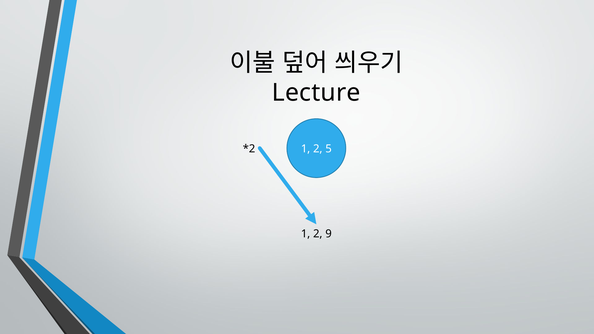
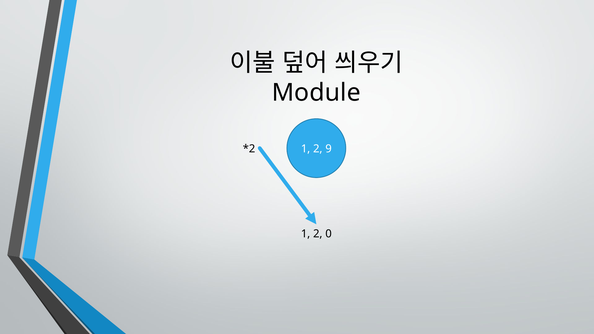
Lecture: Lecture -> Module
5: 5 -> 9
9: 9 -> 0
